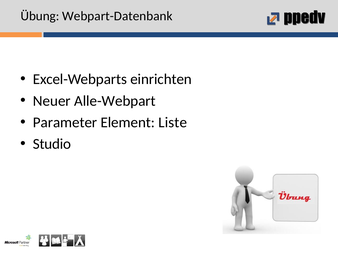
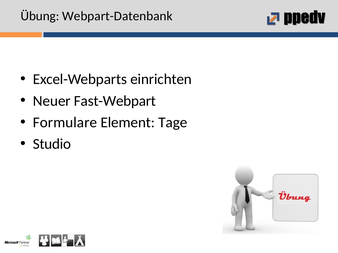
Alle-Webpart: Alle-Webpart -> Fast-Webpart
Parameter: Parameter -> Formulare
Liste: Liste -> Tage
